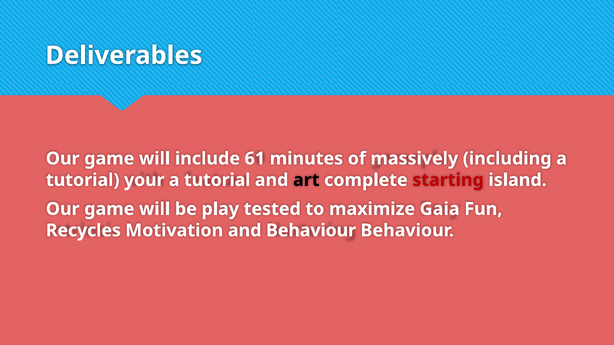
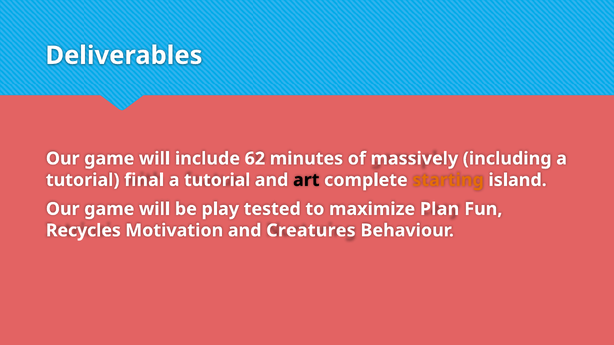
61: 61 -> 62
your: your -> final
starting colour: red -> orange
Gaia: Gaia -> Plan
and Behaviour: Behaviour -> Creatures
